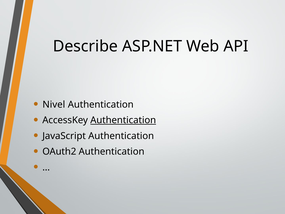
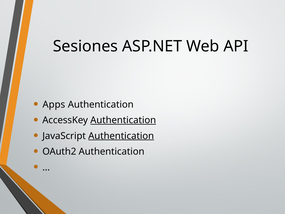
Describe: Describe -> Sesiones
Nivel: Nivel -> Apps
Authentication at (121, 136) underline: none -> present
